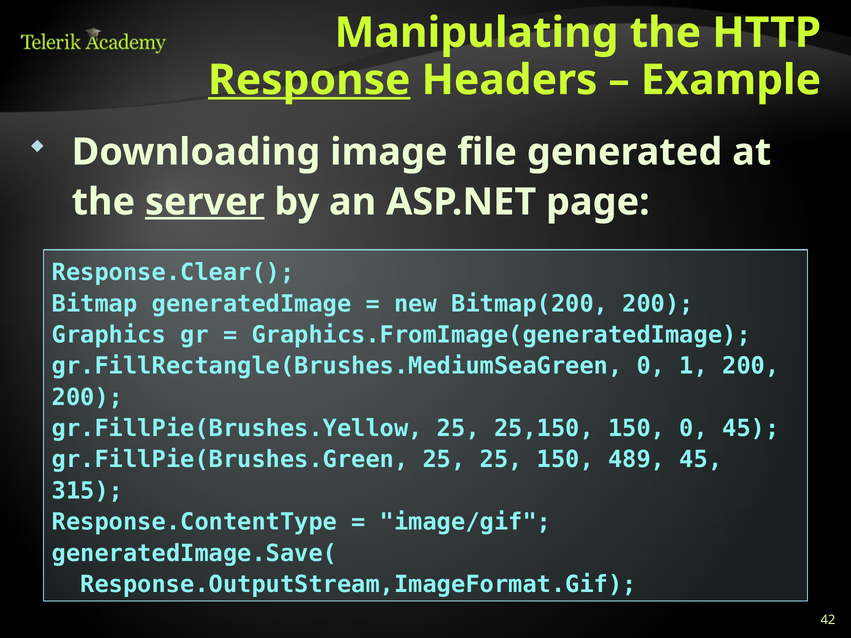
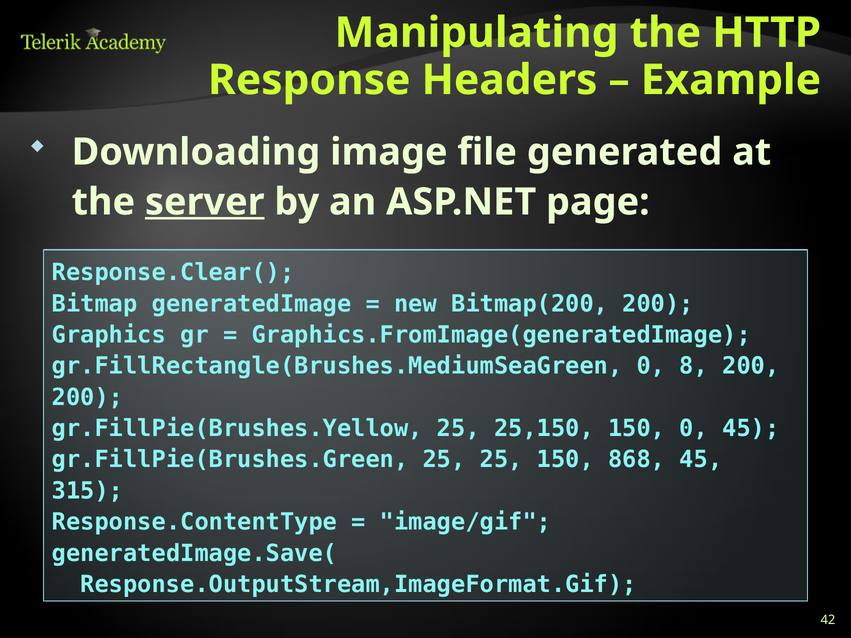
Response underline: present -> none
1: 1 -> 8
489: 489 -> 868
